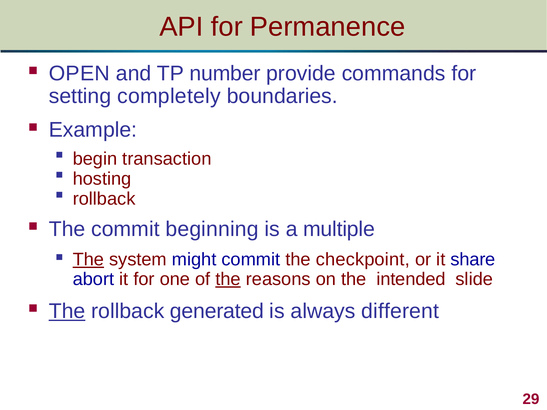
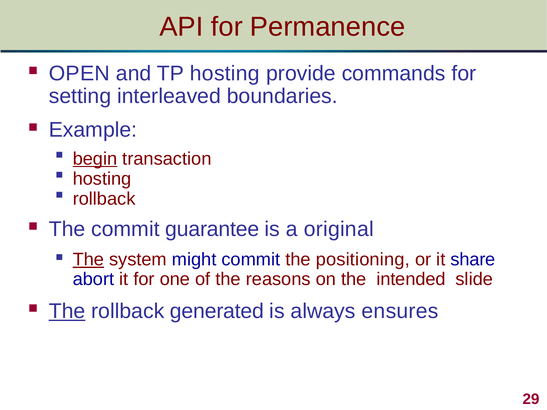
TP number: number -> hosting
completely: completely -> interleaved
begin underline: none -> present
beginning: beginning -> guarantee
multiple: multiple -> original
checkpoint: checkpoint -> positioning
the at (228, 279) underline: present -> none
different: different -> ensures
